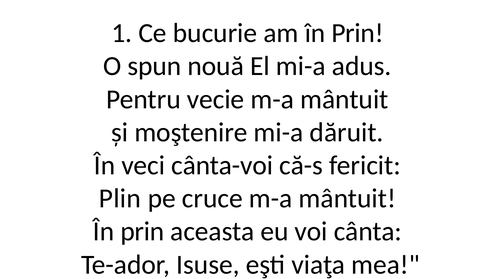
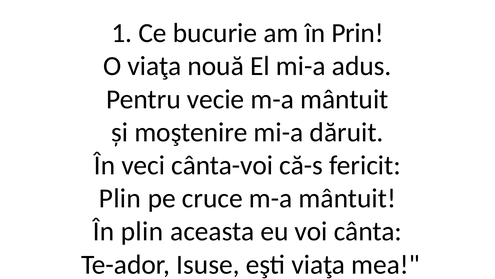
O spun: spun -> viaţa
prin at (142, 231): prin -> plin
